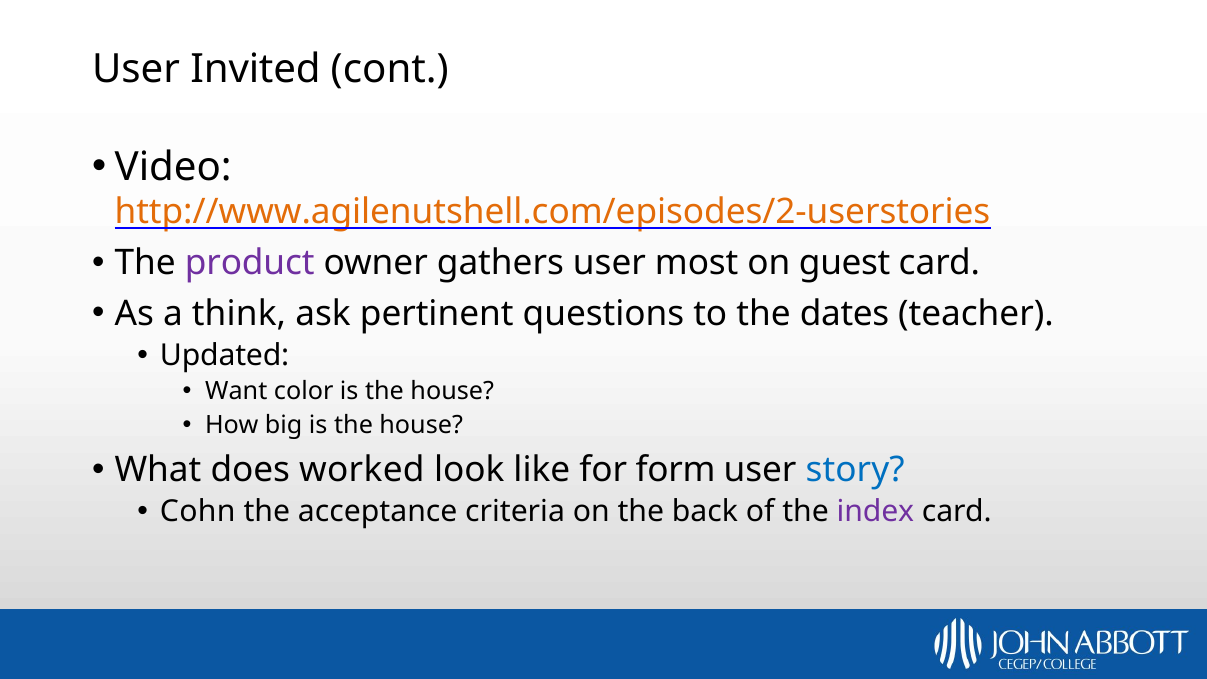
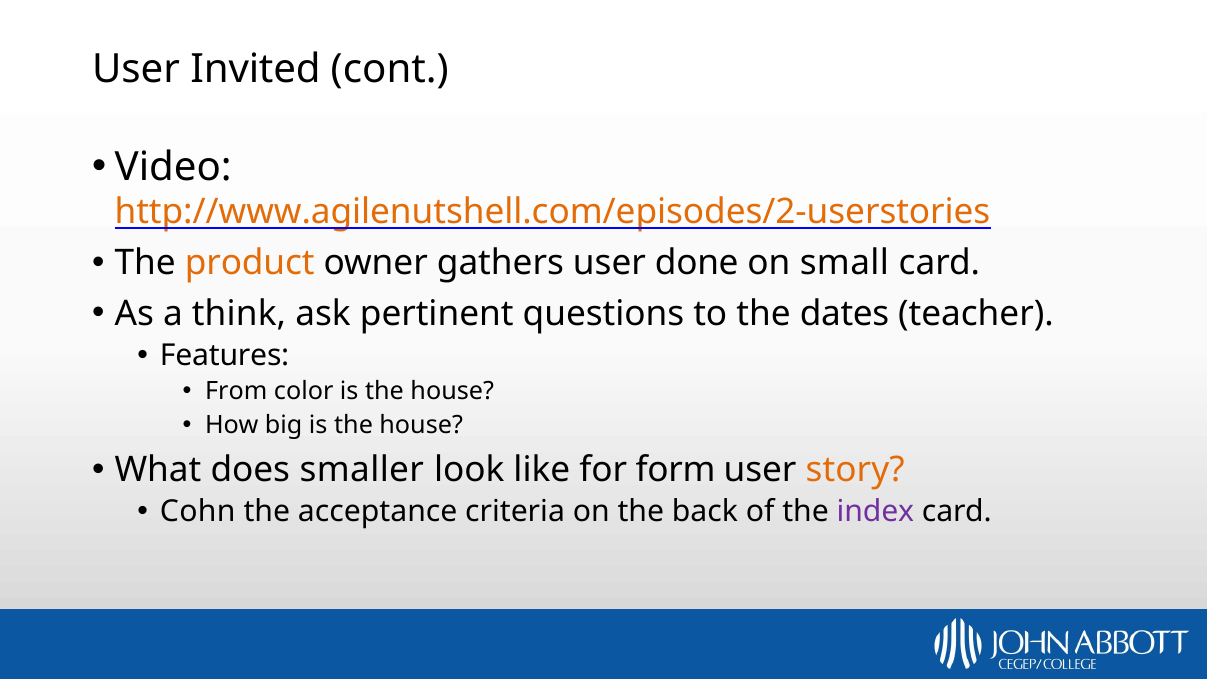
product colour: purple -> orange
most: most -> done
guest: guest -> small
Updated: Updated -> Features
Want: Want -> From
worked: worked -> smaller
story colour: blue -> orange
